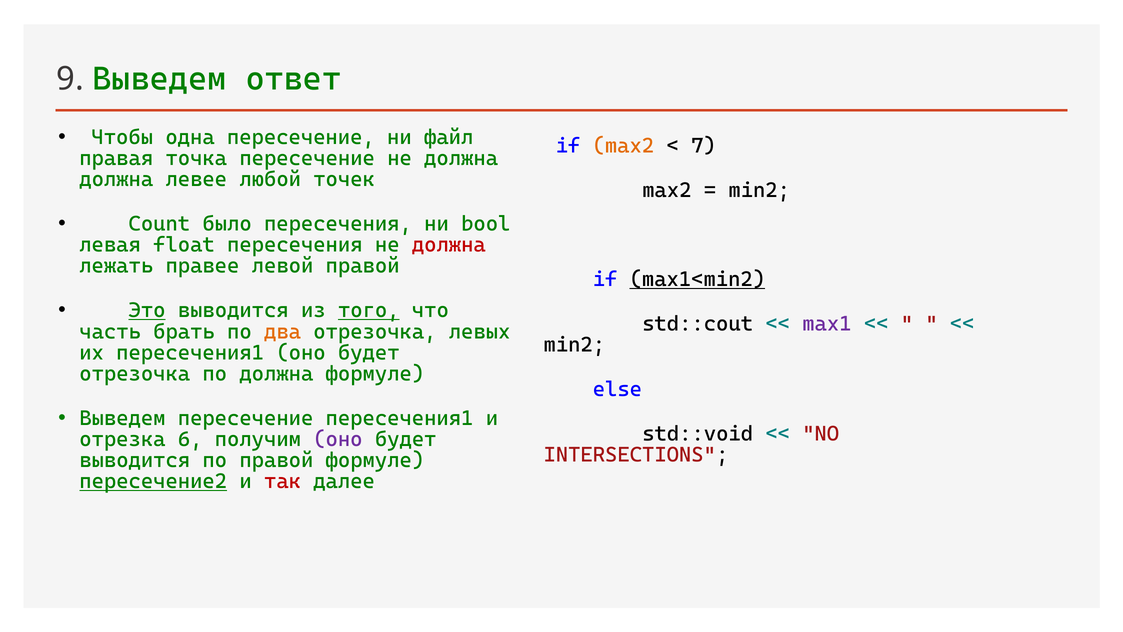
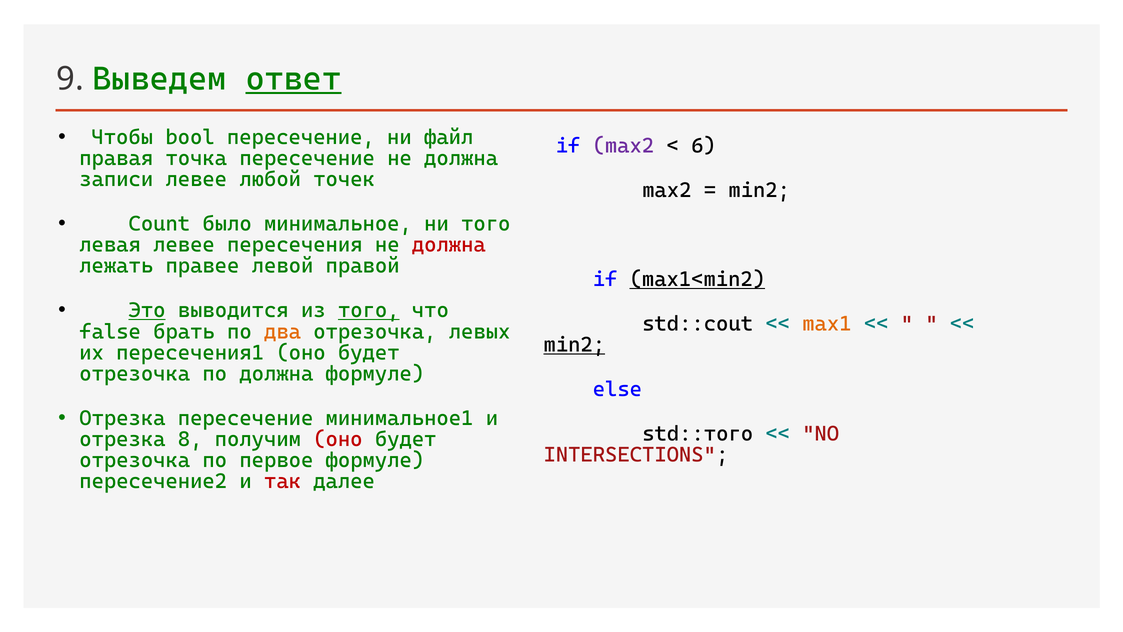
ответ underline: none -> present
одна: одна -> bool
max2 at (623, 146) colour: orange -> purple
7: 7 -> 6
должна at (116, 179): должна -> записи
было пересечения: пересечения -> минимальное
ни bool: bool -> того
левая float: float -> левее
max1 colour: purple -> orange
часть: часть -> false
min2 at (574, 345) underline: none -> present
Выведем at (122, 418): Выведем -> Отрезка
пересечение пересечения1: пересечения1 -> минимальное1
std::void: std::void -> std::того
6: 6 -> 8
оно at (338, 439) colour: purple -> red
выводится at (135, 460): выводится -> отрезочка
по правой: правой -> первое
пересечение2 underline: present -> none
